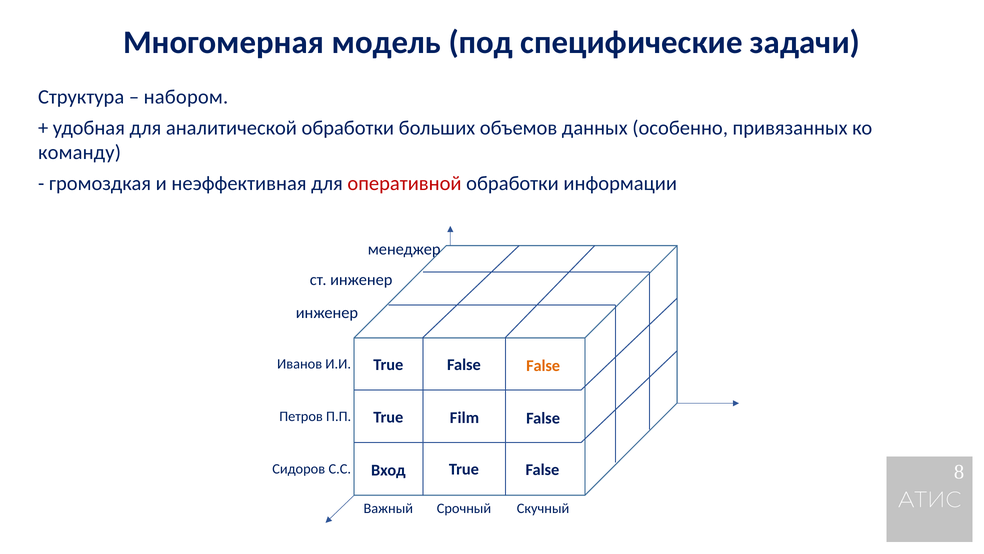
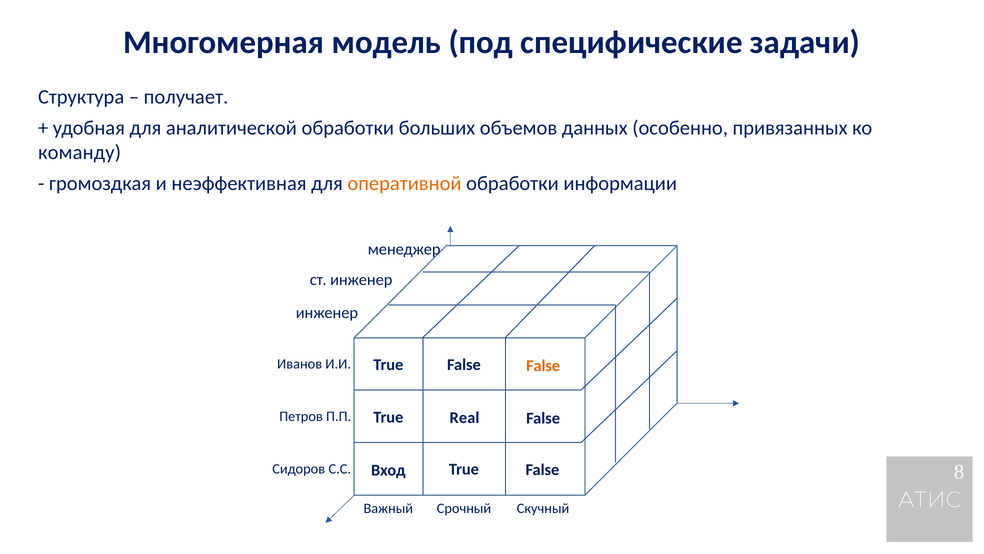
набором: набором -> получает
оперативной colour: red -> orange
Film: Film -> Real
